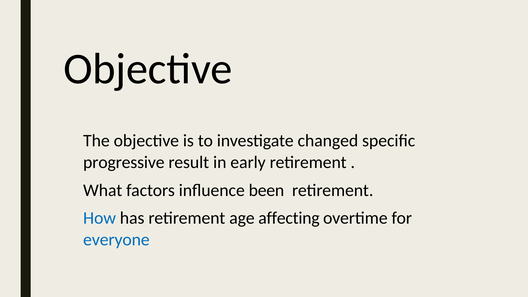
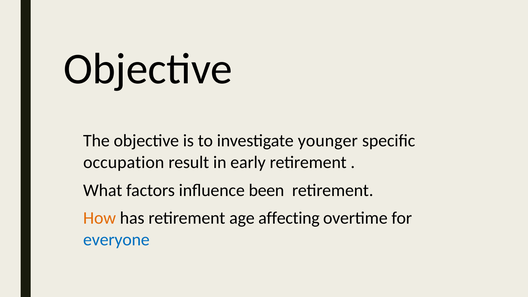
changed: changed -> younger
progressive: progressive -> occupation
How colour: blue -> orange
